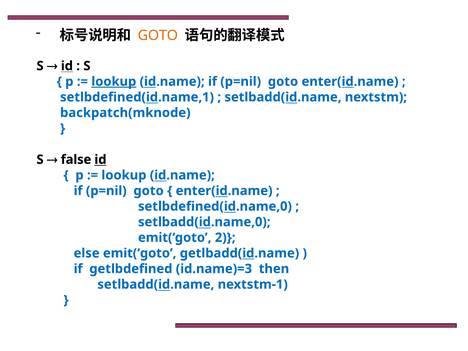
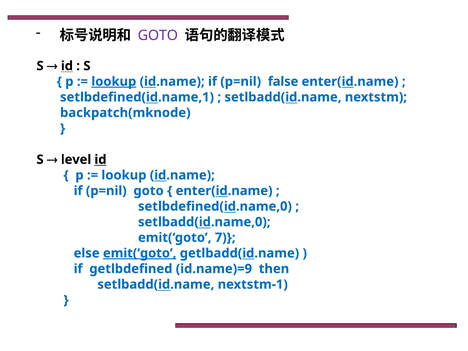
GOTO at (158, 35) colour: orange -> purple
goto at (283, 82): goto -> false
false: false -> level
2: 2 -> 7
emit(‘goto at (140, 253) underline: none -> present
id.name)=3: id.name)=3 -> id.name)=9
